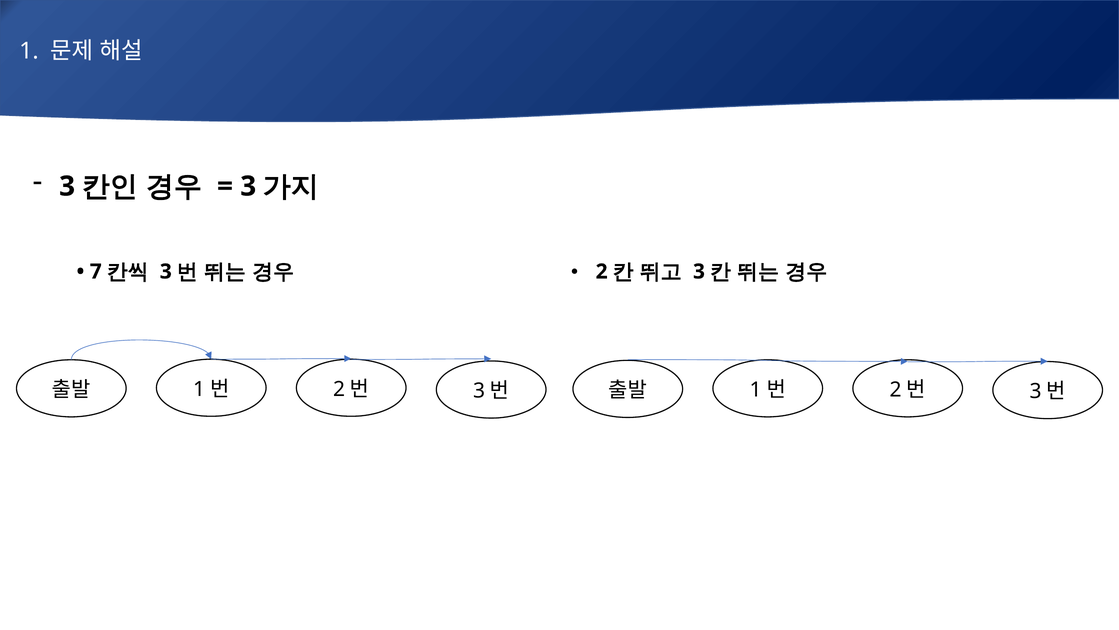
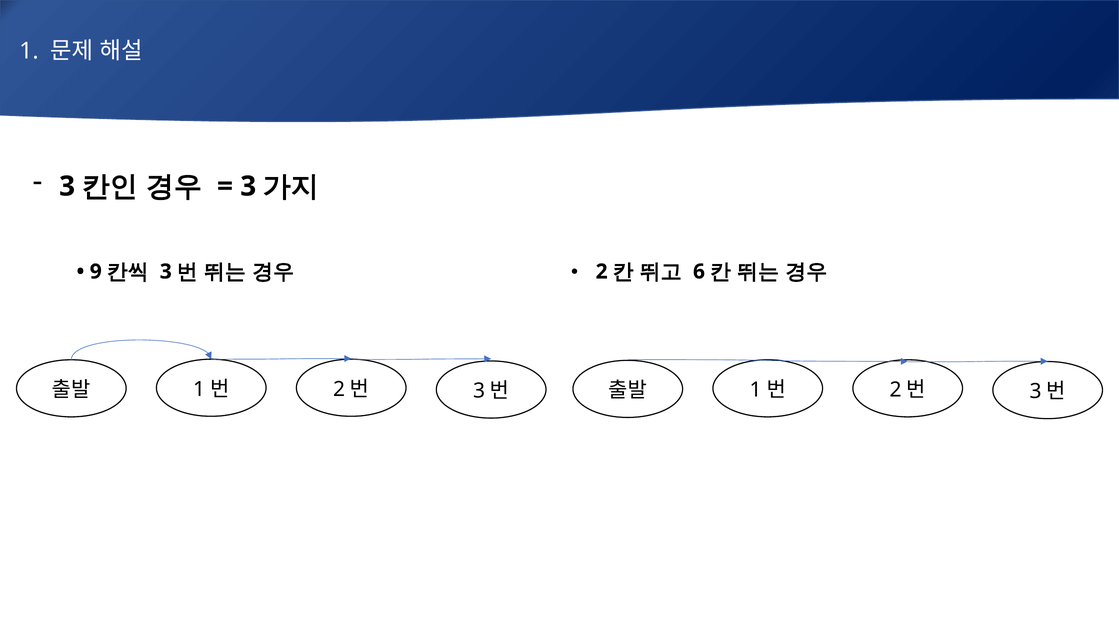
7: 7 -> 9
3 at (699, 271): 3 -> 6
